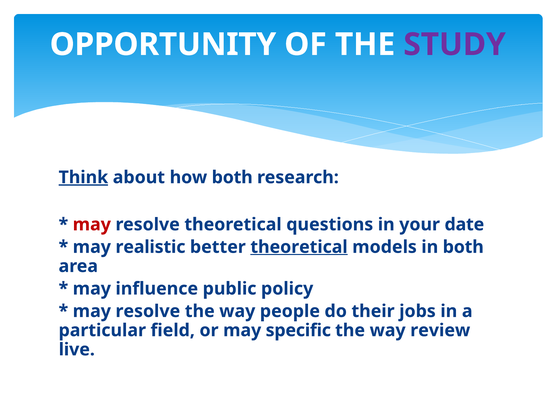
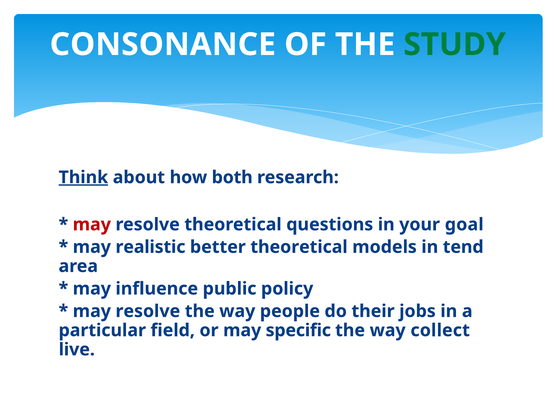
OPPORTUNITY: OPPORTUNITY -> CONSONANCE
STUDY colour: purple -> green
date: date -> goal
theoretical at (299, 247) underline: present -> none
in both: both -> tend
review: review -> collect
